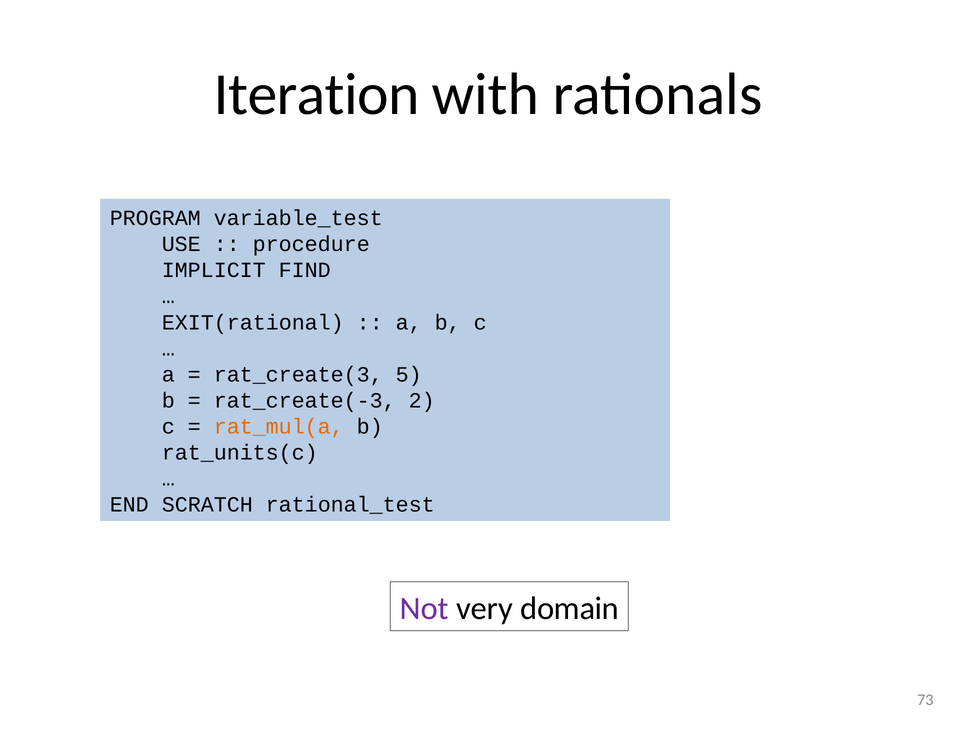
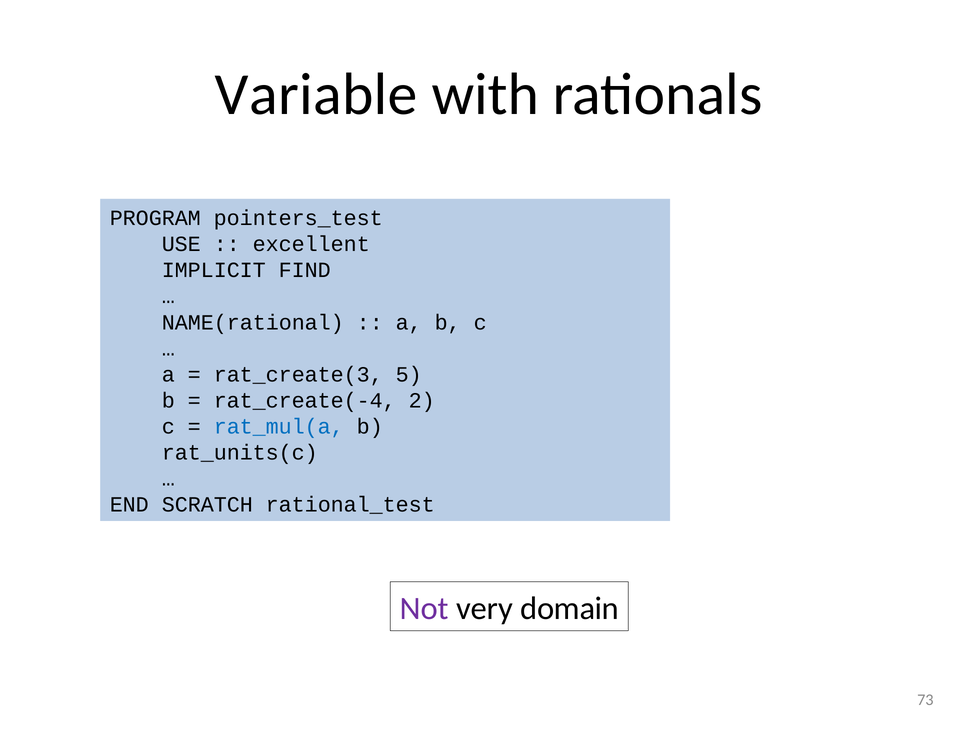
Iteration: Iteration -> Variable
variable_test: variable_test -> pointers_test
procedure: procedure -> excellent
EXIT(rational: EXIT(rational -> NAME(rational
rat_create(-3: rat_create(-3 -> rat_create(-4
rat_mul(a colour: orange -> blue
